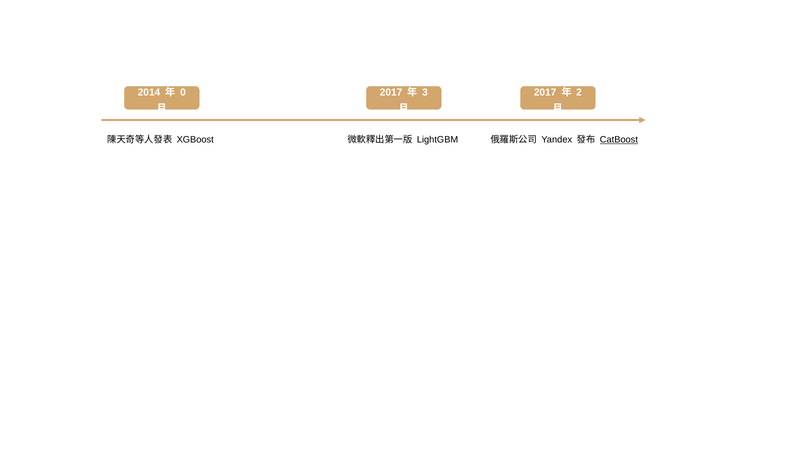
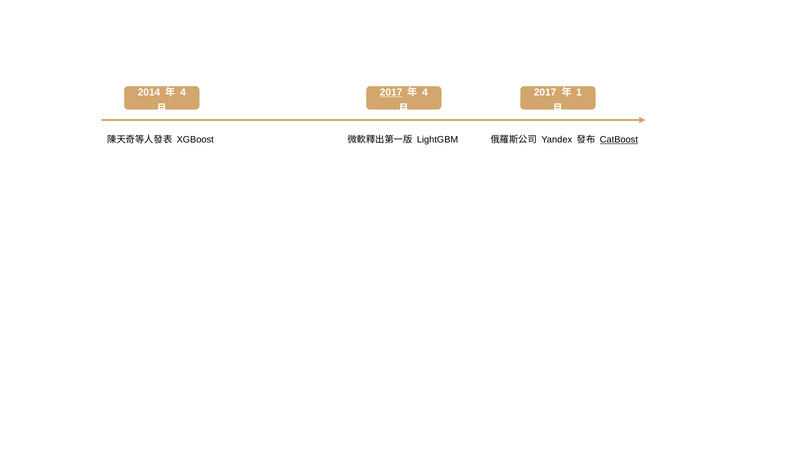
0 at (183, 93): 0 -> 4
2017 at (391, 93) underline: none -> present
3 at (425, 93): 3 -> 4
2: 2 -> 1
